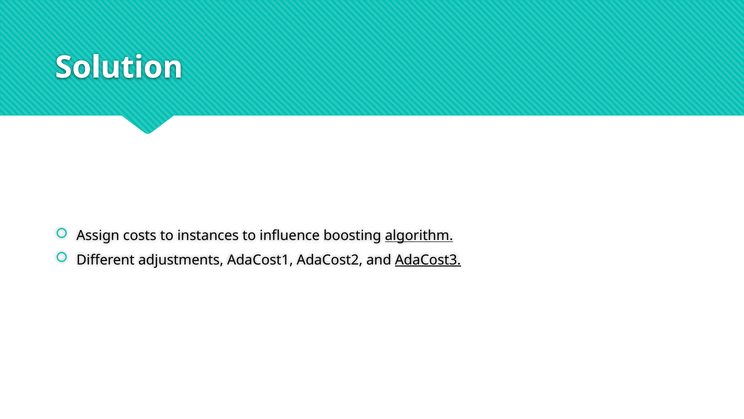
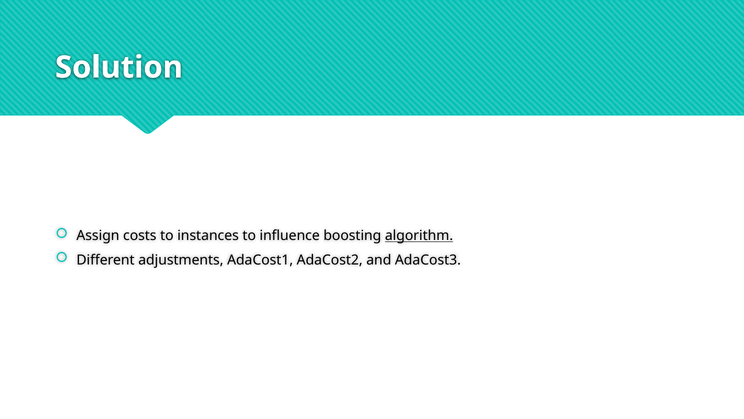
AdaCost3 underline: present -> none
